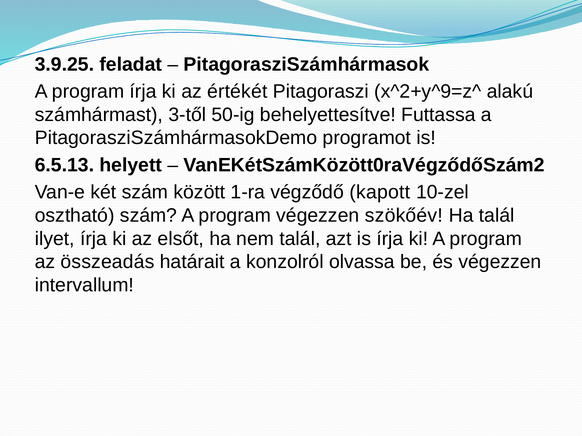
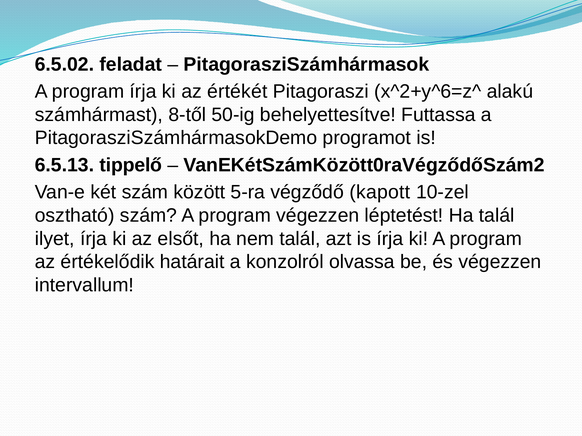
3.9.25: 3.9.25 -> 6.5.02
x^2+y^9=z^: x^2+y^9=z^ -> x^2+y^6=z^
3-től: 3-től -> 8-től
helyett: helyett -> tippelő
1-ra: 1-ra -> 5-ra
szökőév: szökőév -> léptetést
összeadás: összeadás -> értékelődik
